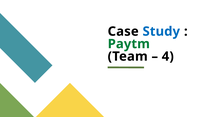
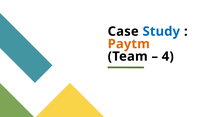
Paytm colour: green -> orange
